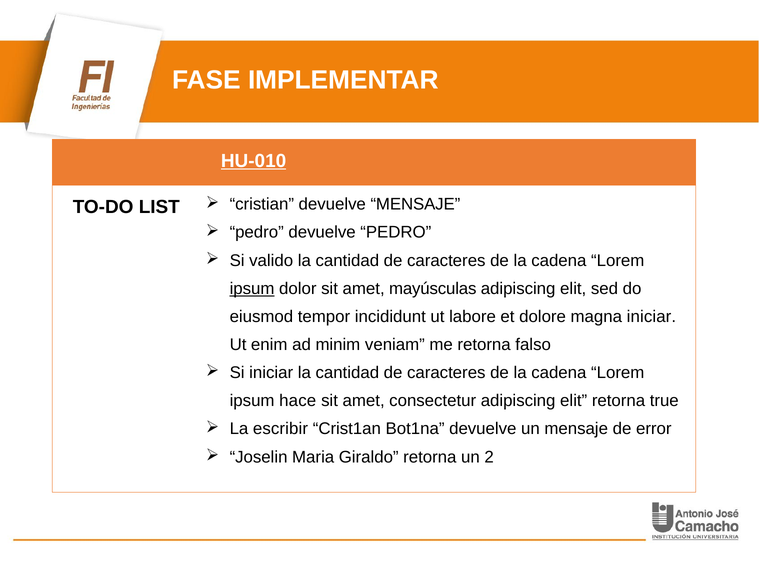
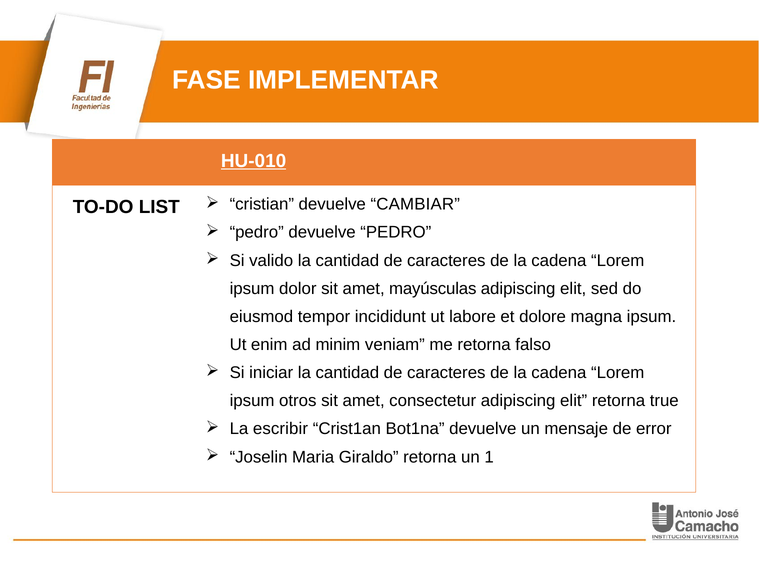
devuelve MENSAJE: MENSAJE -> CAMBIAR
ipsum at (252, 289) underline: present -> none
magna iniciar: iniciar -> ipsum
hace: hace -> otros
2: 2 -> 1
